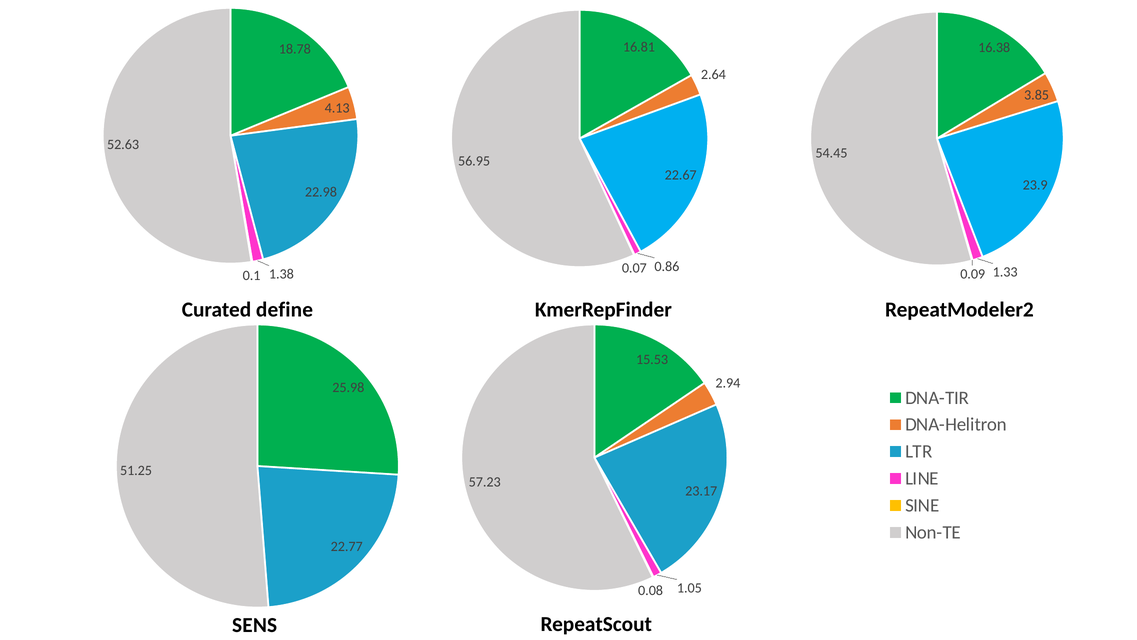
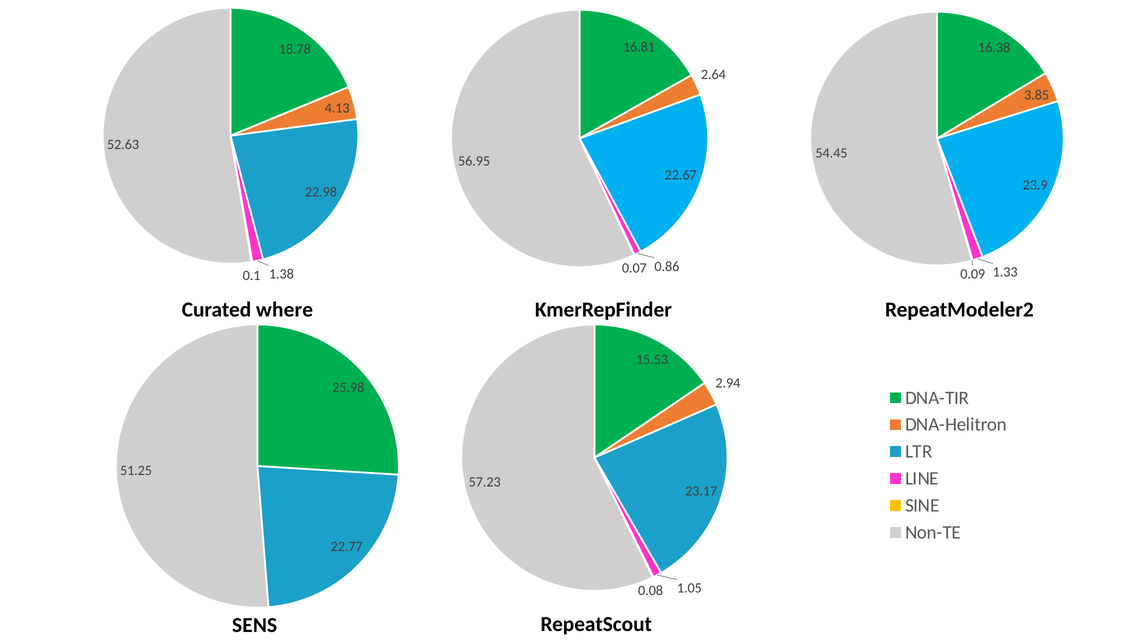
define: define -> where
